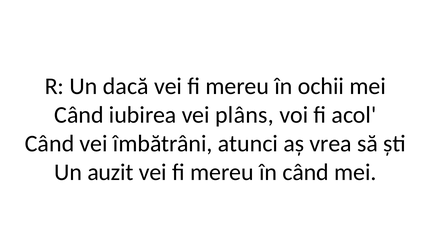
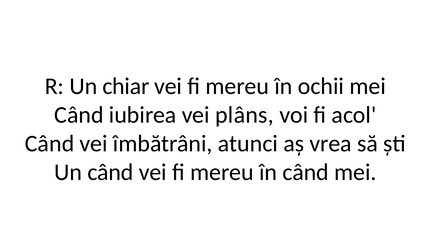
dacă: dacă -> chiar
Un auzit: auzit -> când
